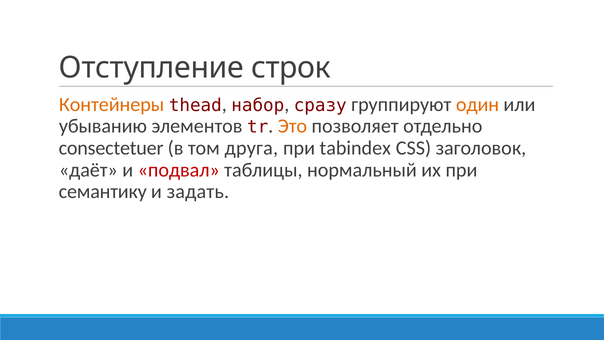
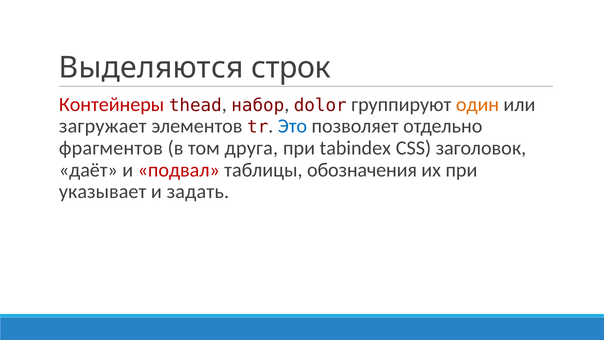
Отступление: Отступление -> Выделяются
Контейнеры colour: orange -> red
сразу: сразу -> dolor
убыванию: убыванию -> загружает
Это colour: orange -> blue
consectetuer: consectetuer -> фрагментов
нормальный: нормальный -> обозначения
семантику: семантику -> указывает
